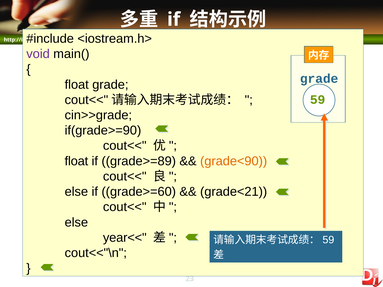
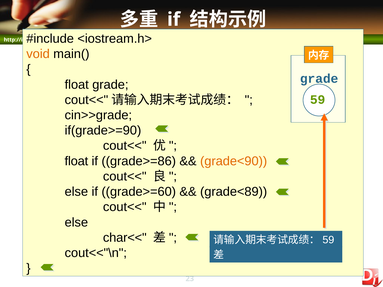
void colour: purple -> orange
grade>=89: grade>=89 -> grade>=86
grade<21: grade<21 -> grade<89
year<<: year<< -> char<<
